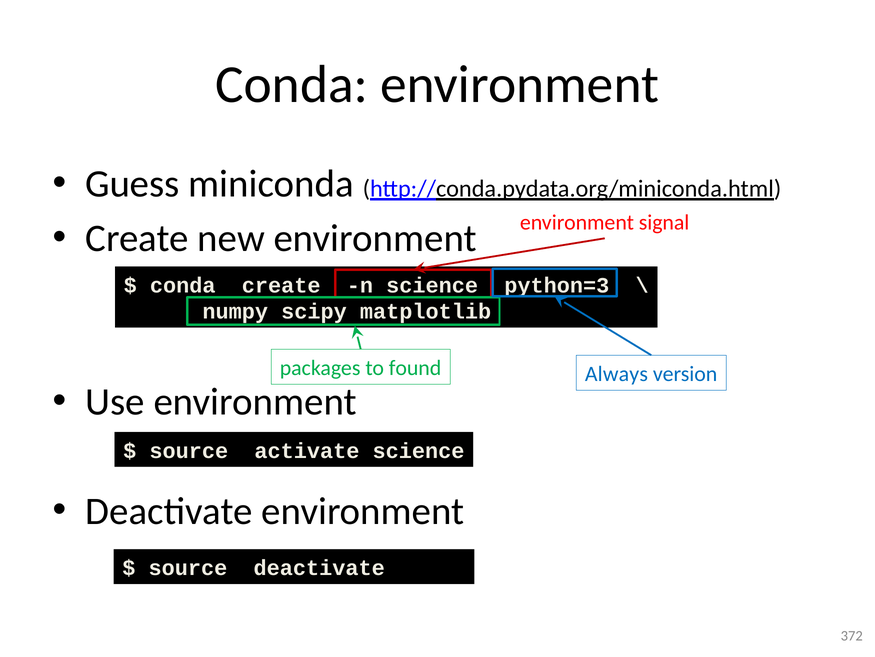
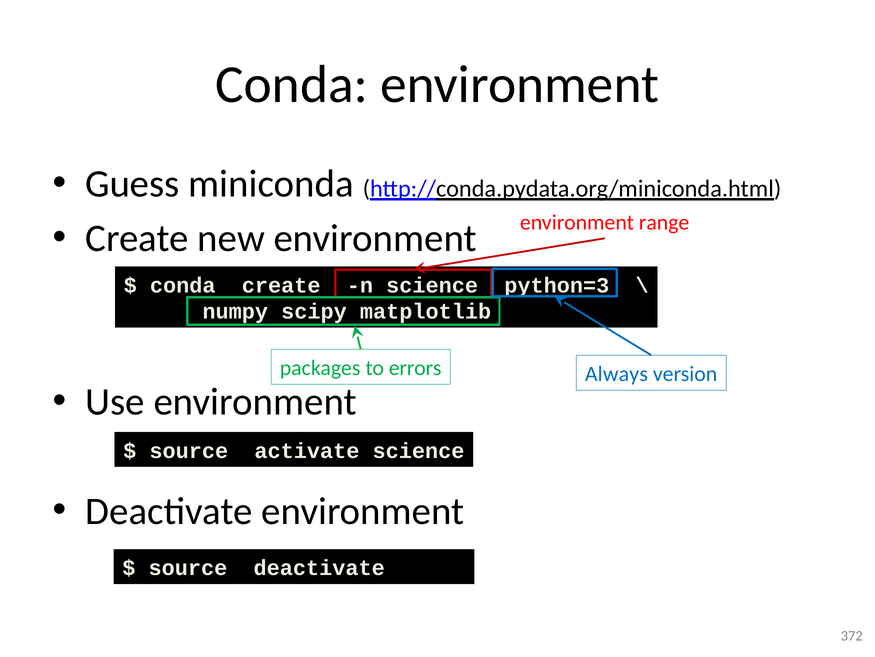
signal: signal -> range
found: found -> errors
